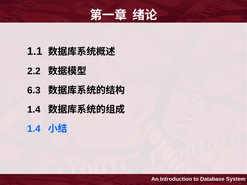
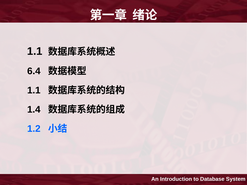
2.2: 2.2 -> 6.4
6.3 at (34, 91): 6.3 -> 1.1
1.4 at (34, 129): 1.4 -> 1.2
